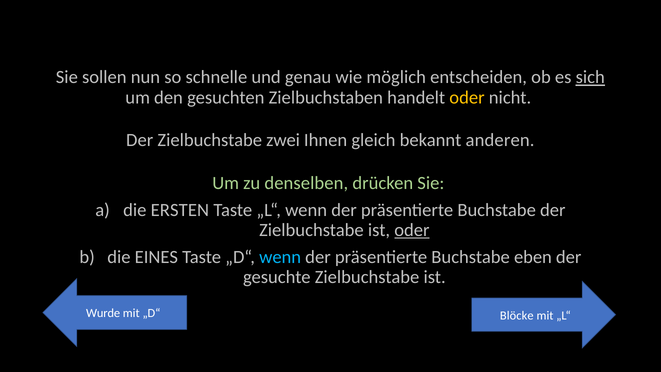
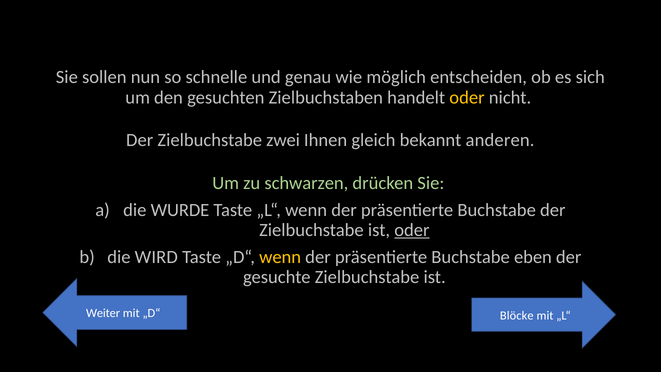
sich underline: present -> none
denselben: denselben -> schwarzen
ERSTEN: ERSTEN -> WURDE
EINES: EINES -> WIRD
wenn at (280, 257) colour: light blue -> yellow
Wurde: Wurde -> Weiter
